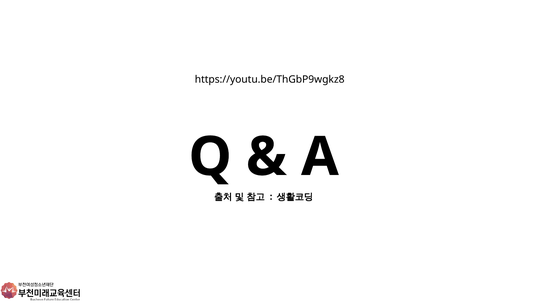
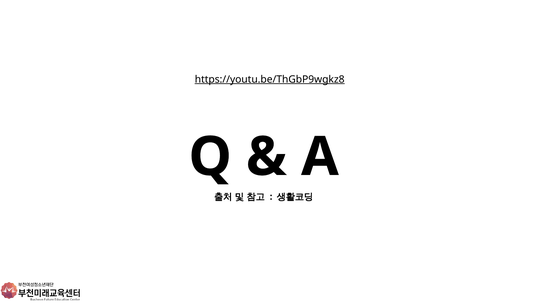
https://youtu.be/ThGbP9wgkz8 underline: none -> present
